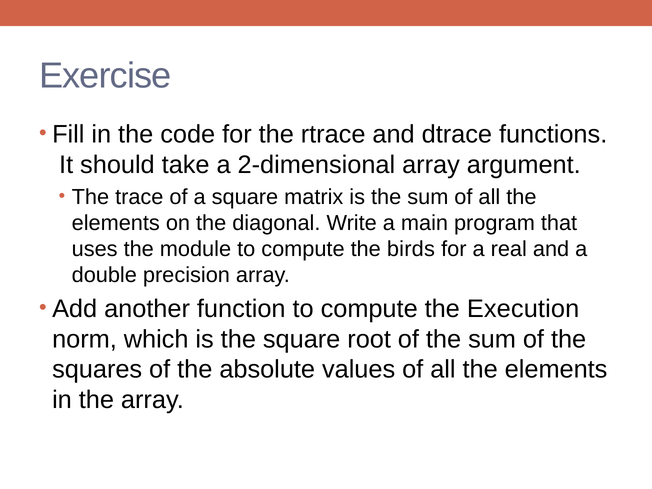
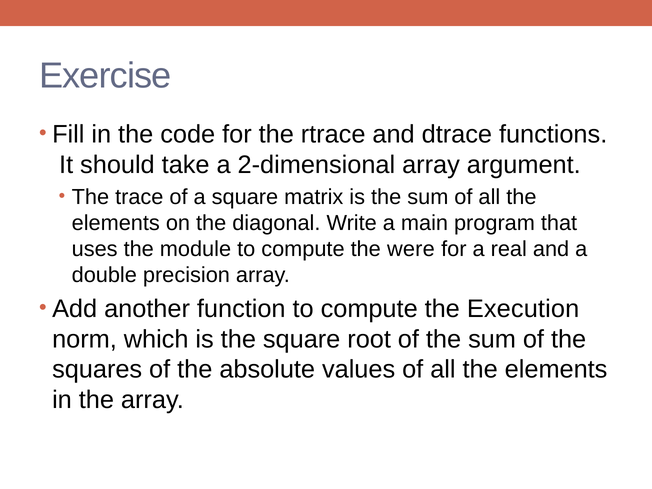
birds: birds -> were
